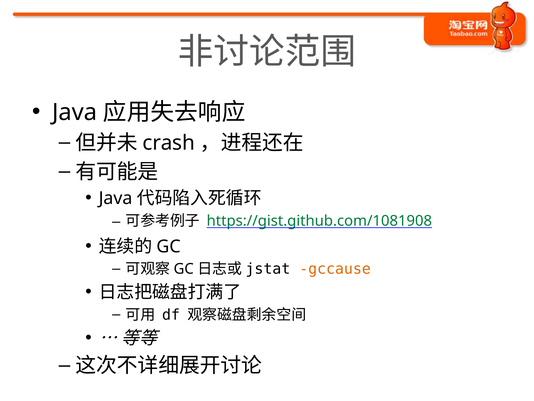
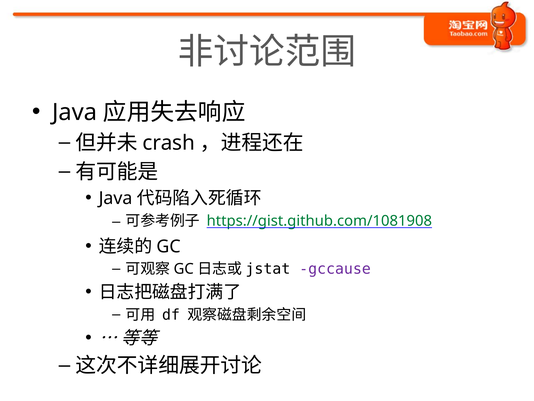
gccause colour: orange -> purple
